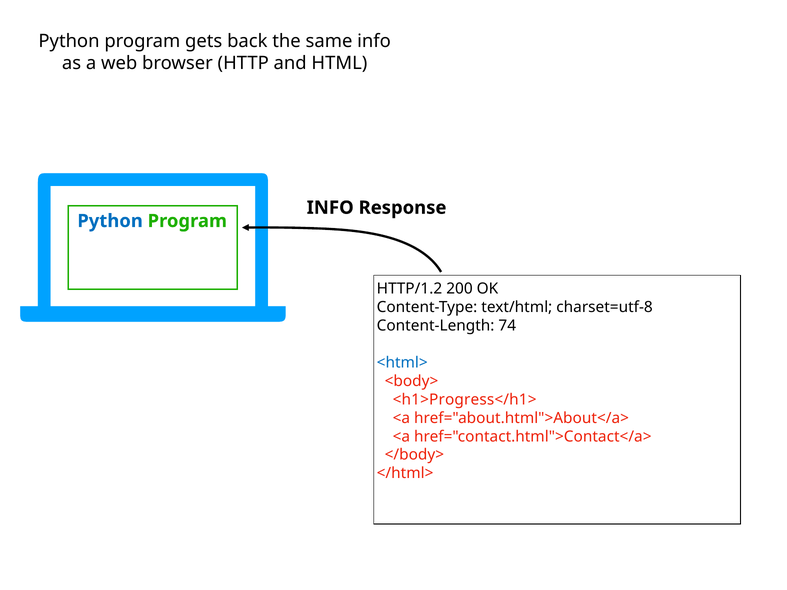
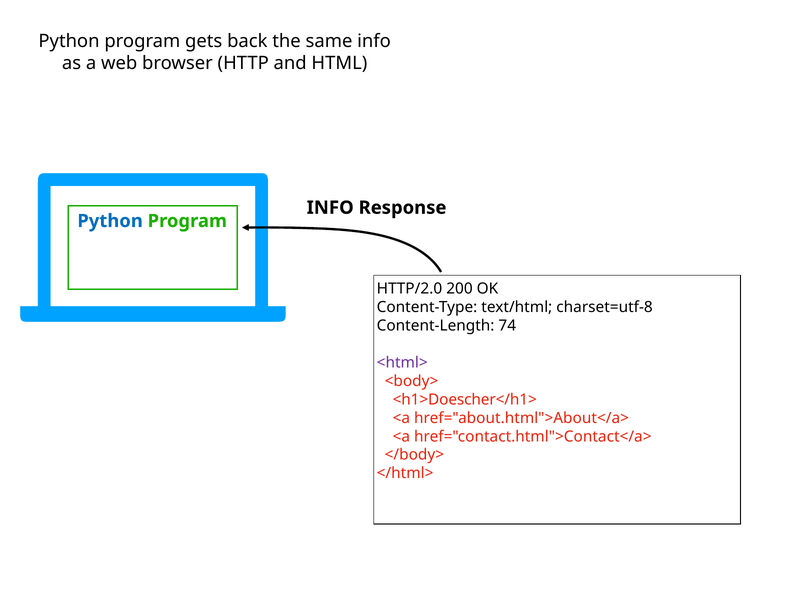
HTTP/1.2: HTTP/1.2 -> HTTP/2.0
<html> colour: blue -> purple
<h1>Progress</h1>: <h1>Progress</h1> -> <h1>Doescher</h1>
